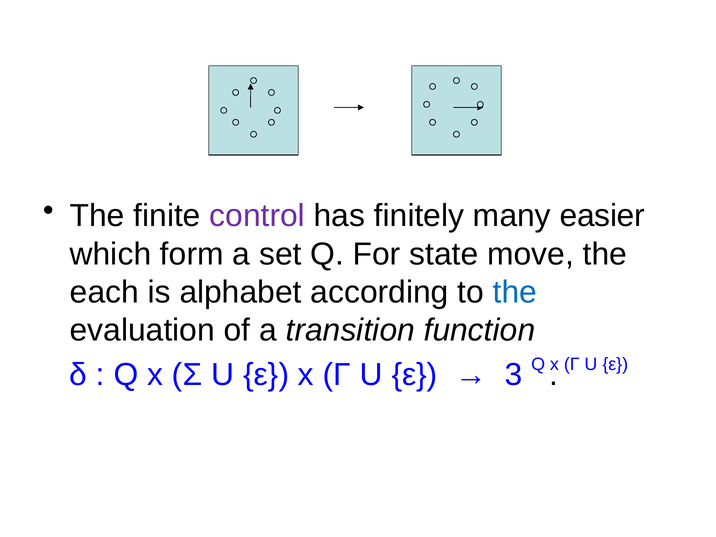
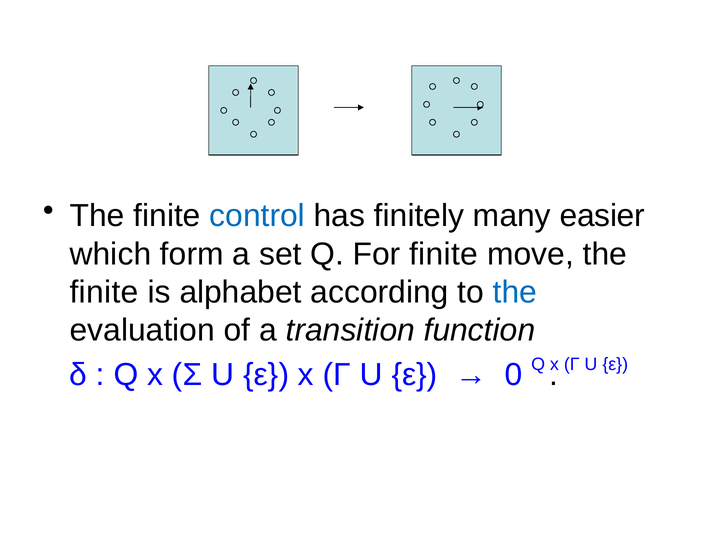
control colour: purple -> blue
For state: state -> finite
each at (104, 292): each -> finite
3: 3 -> 0
